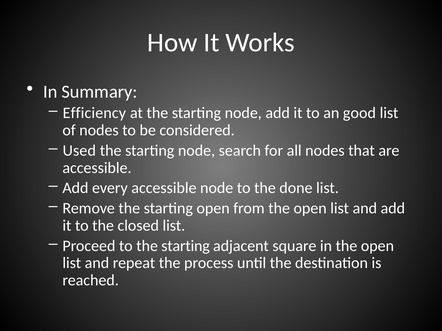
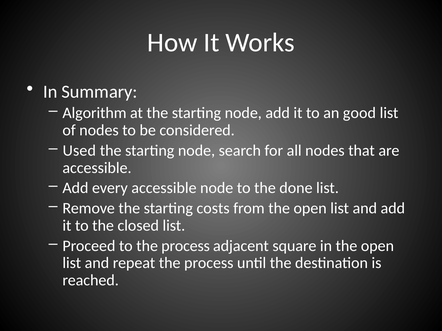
Efficiency: Efficiency -> Algorithm
starting open: open -> costs
to the starting: starting -> process
